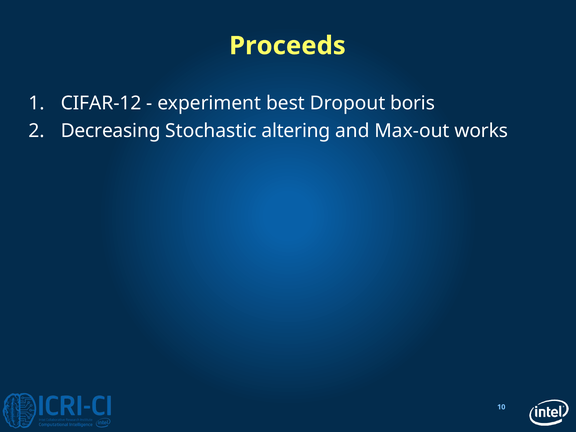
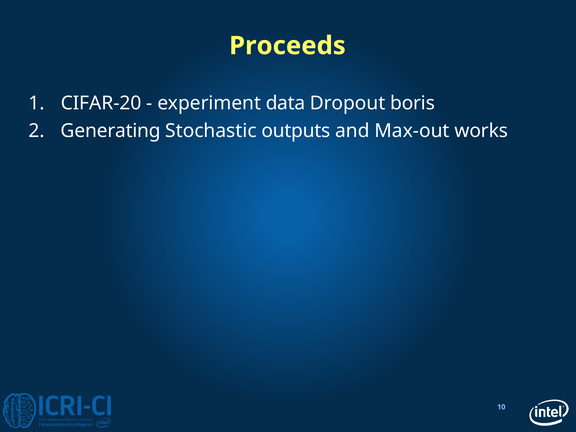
CIFAR-12: CIFAR-12 -> CIFAR-20
best: best -> data
Decreasing: Decreasing -> Generating
altering: altering -> outputs
